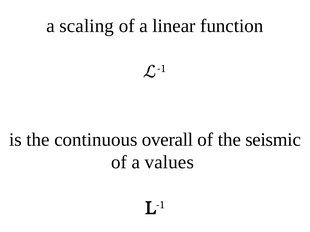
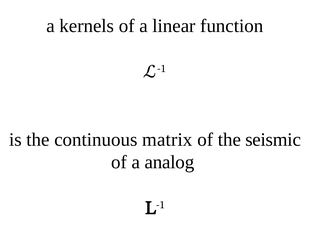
scaling: scaling -> kernels
overall: overall -> matrix
values: values -> analog
